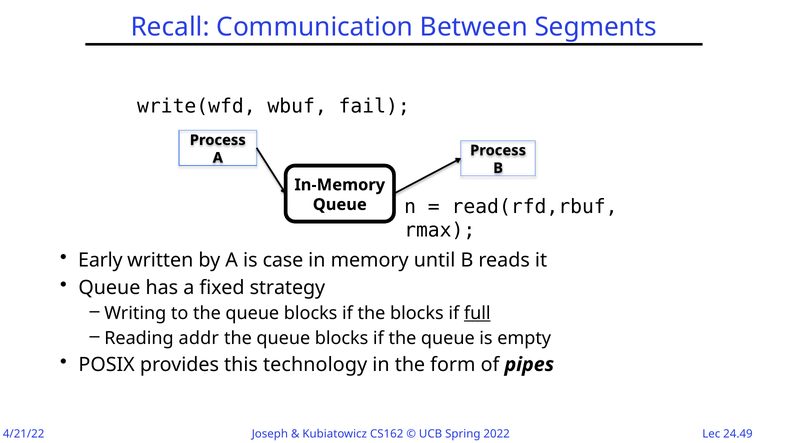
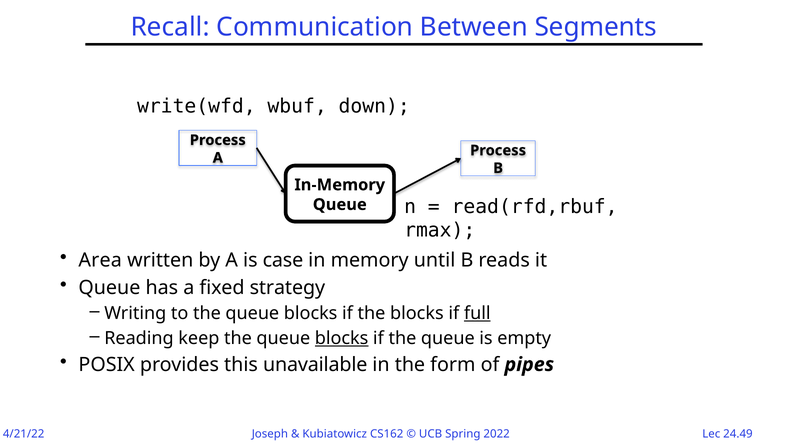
fail: fail -> down
Early: Early -> Area
addr: addr -> keep
blocks at (342, 338) underline: none -> present
technology: technology -> unavailable
